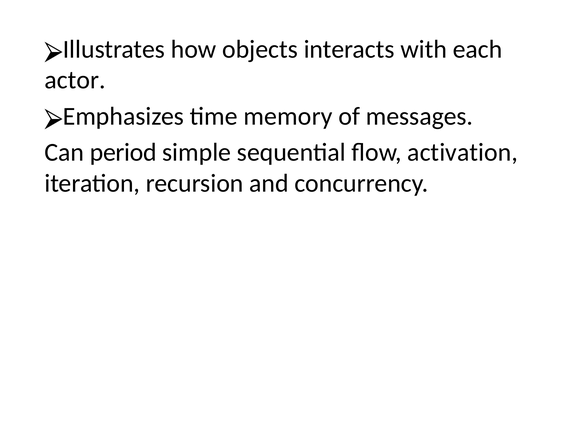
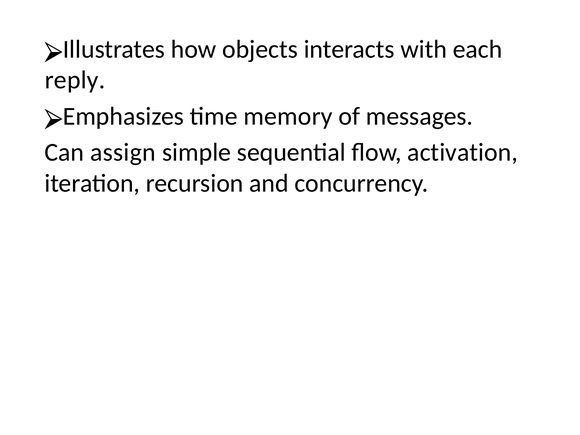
actor: actor -> reply
period: period -> assign
